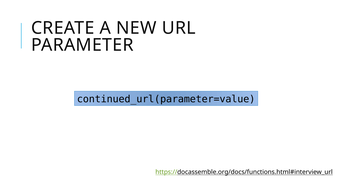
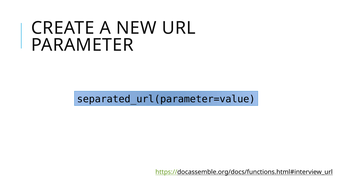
continued_url(parameter=value: continued_url(parameter=value -> separated_url(parameter=value
